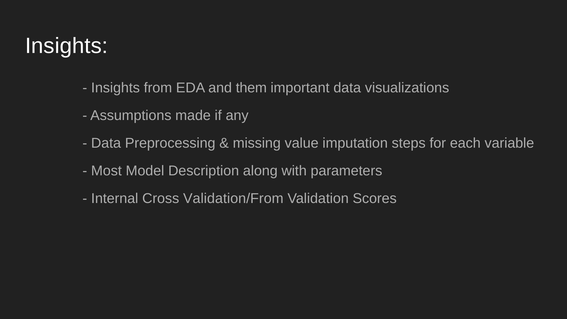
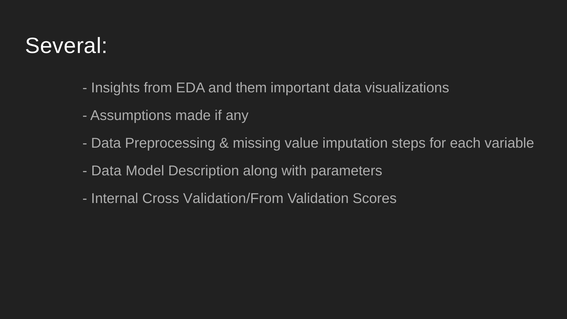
Insights at (67, 46): Insights -> Several
Most at (106, 171): Most -> Data
